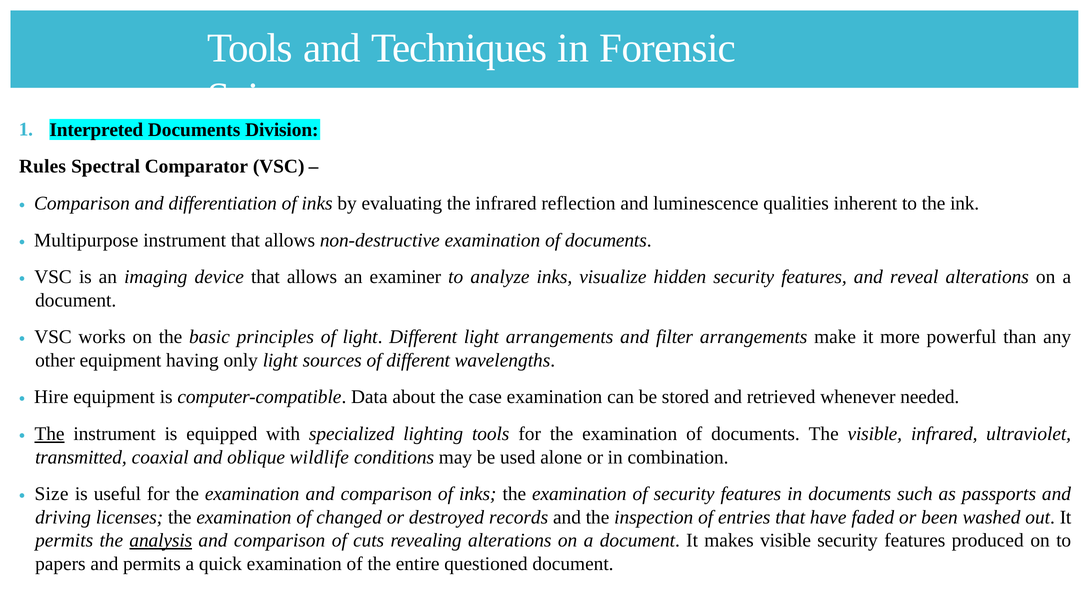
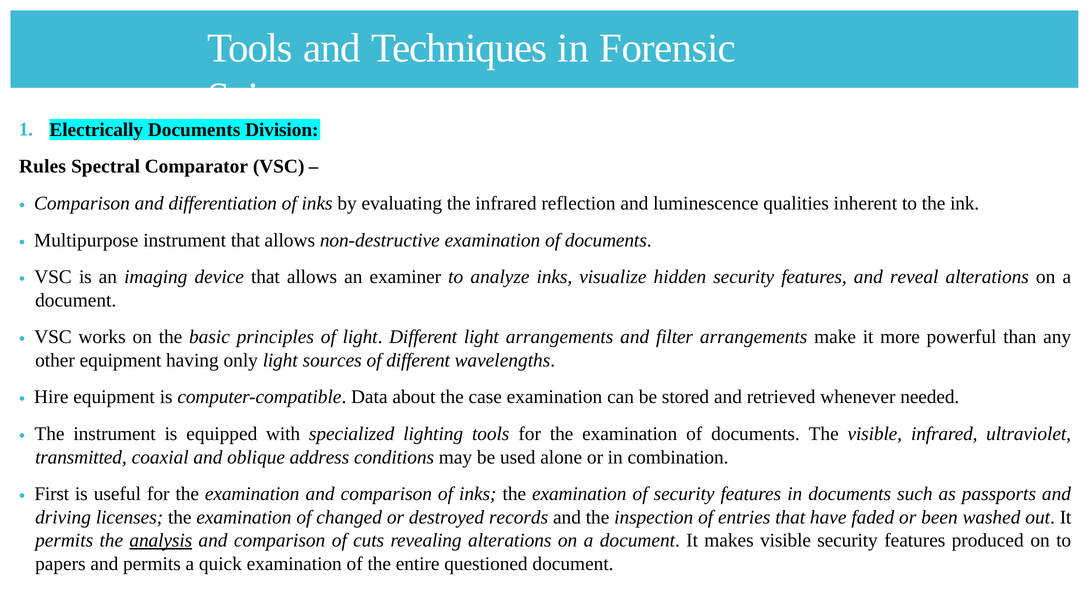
Interpreted: Interpreted -> Electrically
The at (50, 434) underline: present -> none
wildlife: wildlife -> address
Size: Size -> First
